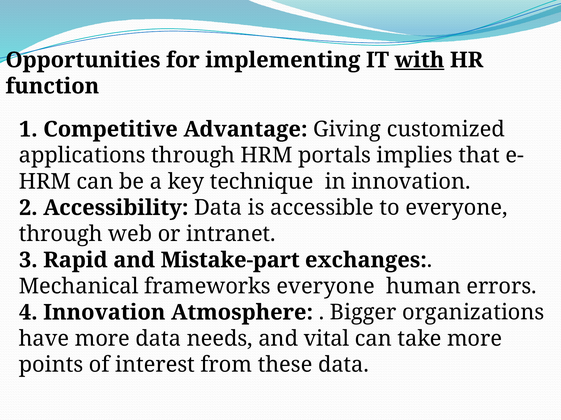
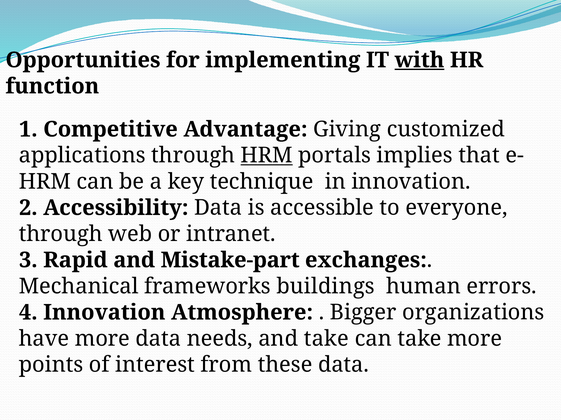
HRM at (267, 156) underline: none -> present
frameworks everyone: everyone -> buildings
and vital: vital -> take
